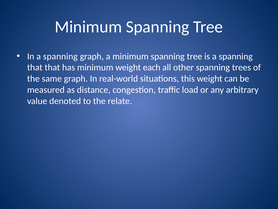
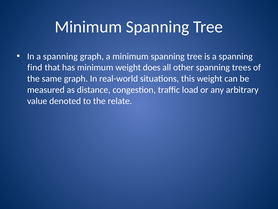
that at (35, 67): that -> find
each: each -> does
